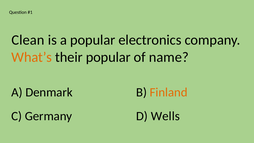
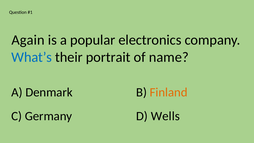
Clean: Clean -> Again
What’s colour: orange -> blue
their popular: popular -> portrait
